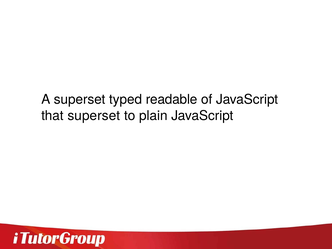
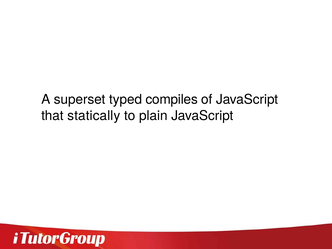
readable: readable -> compiles
that superset: superset -> statically
